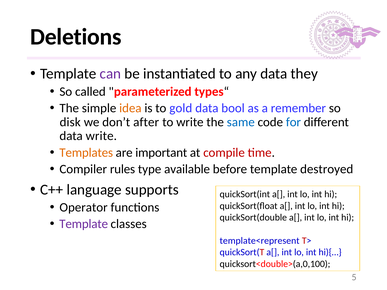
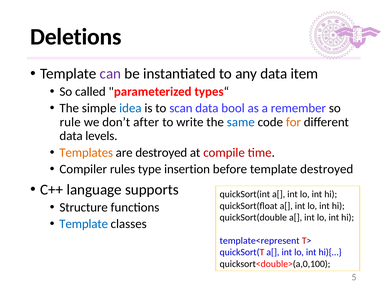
they: they -> item
idea colour: orange -> blue
gold: gold -> scan
disk: disk -> rule
for colour: blue -> orange
data write: write -> levels
are important: important -> destroyed
available: available -> insertion
Operator: Operator -> Structure
Template at (84, 224) colour: purple -> blue
